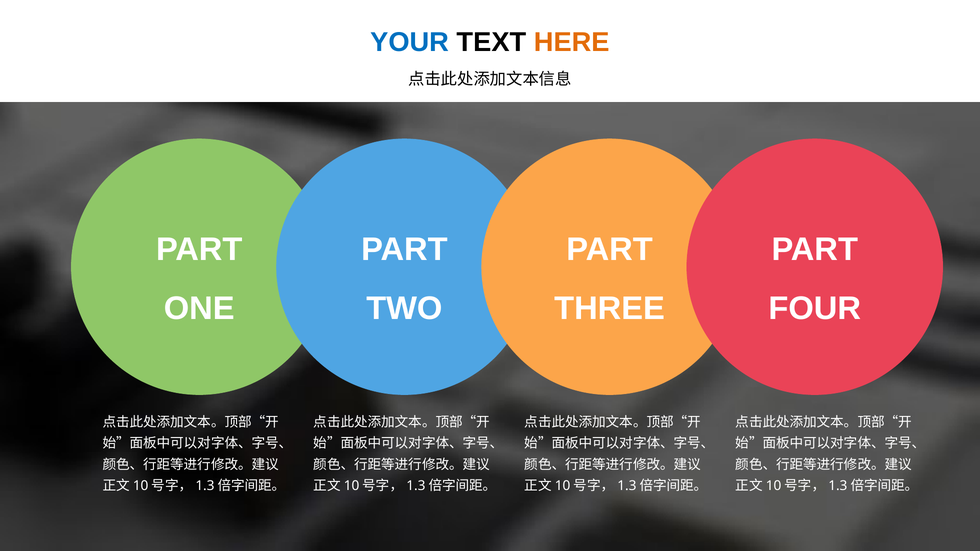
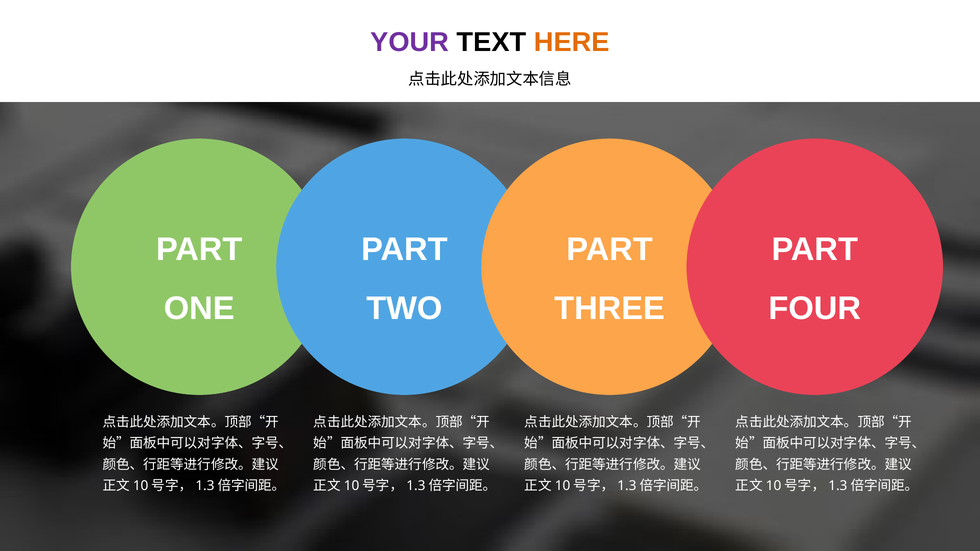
YOUR colour: blue -> purple
